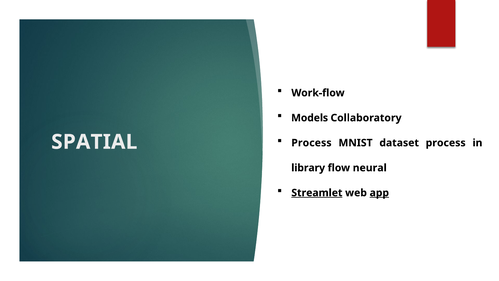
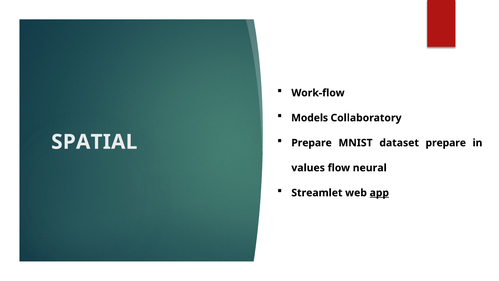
Process at (311, 143): Process -> Prepare
dataset process: process -> prepare
library: library -> values
Streamlet underline: present -> none
